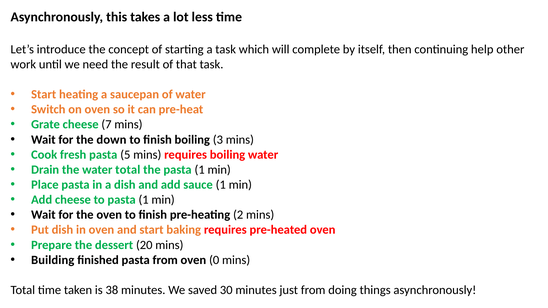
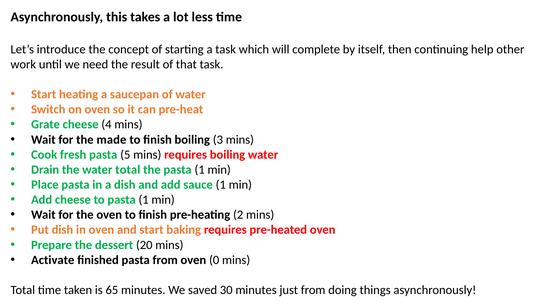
7: 7 -> 4
down: down -> made
Building: Building -> Activate
38: 38 -> 65
